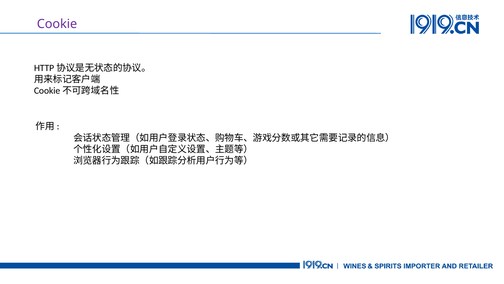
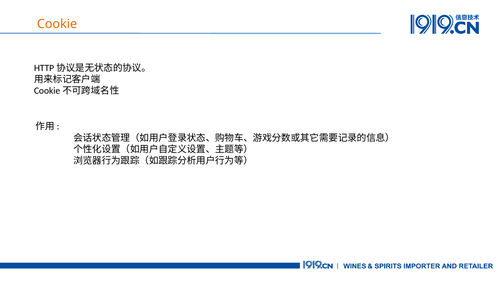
Cookie colour: purple -> orange
